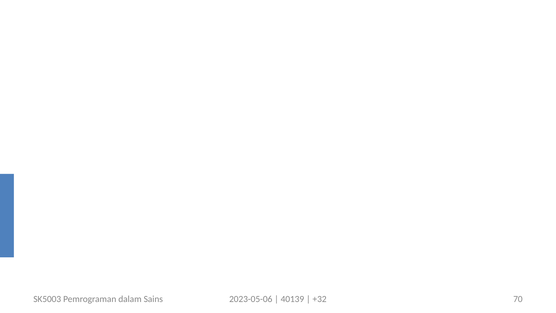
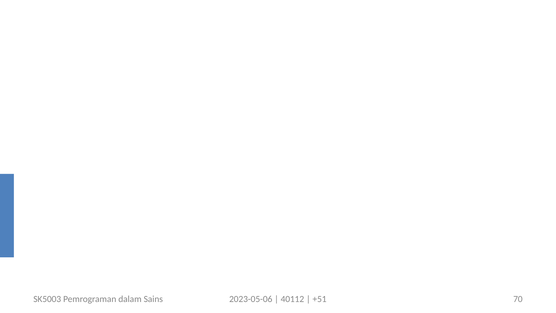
40139: 40139 -> 40112
+32: +32 -> +51
